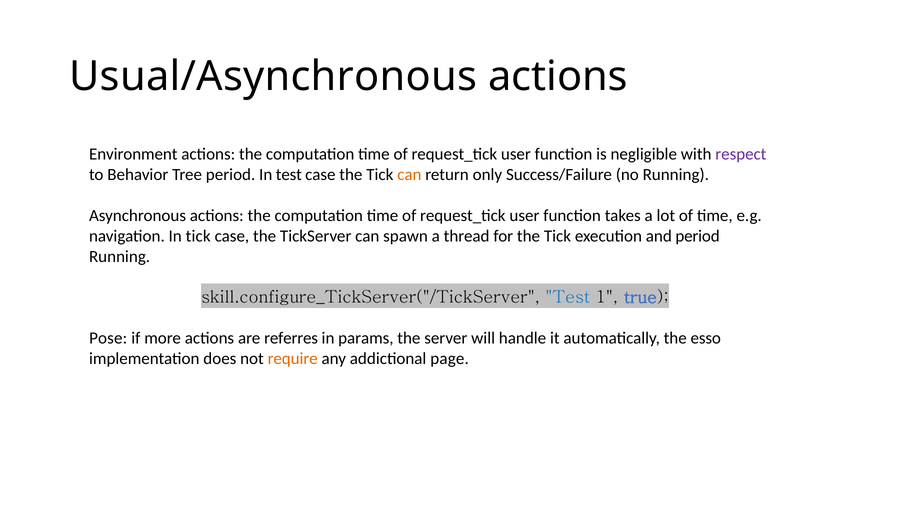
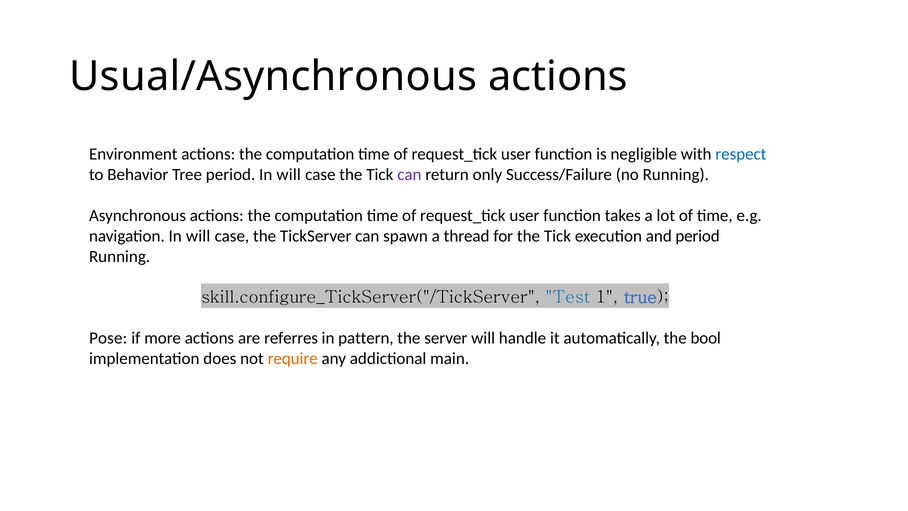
respect colour: purple -> blue
period In test: test -> will
can at (409, 175) colour: orange -> purple
navigation In tick: tick -> will
params: params -> pattern
esso: esso -> bool
page: page -> main
